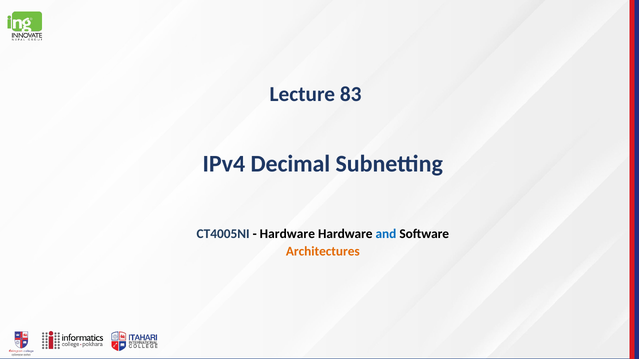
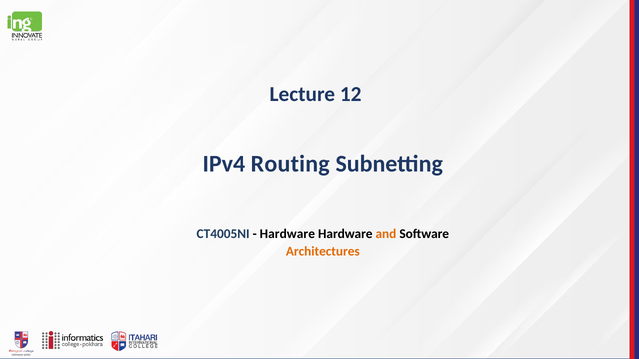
83: 83 -> 12
Decimal: Decimal -> Routing
and colour: blue -> orange
